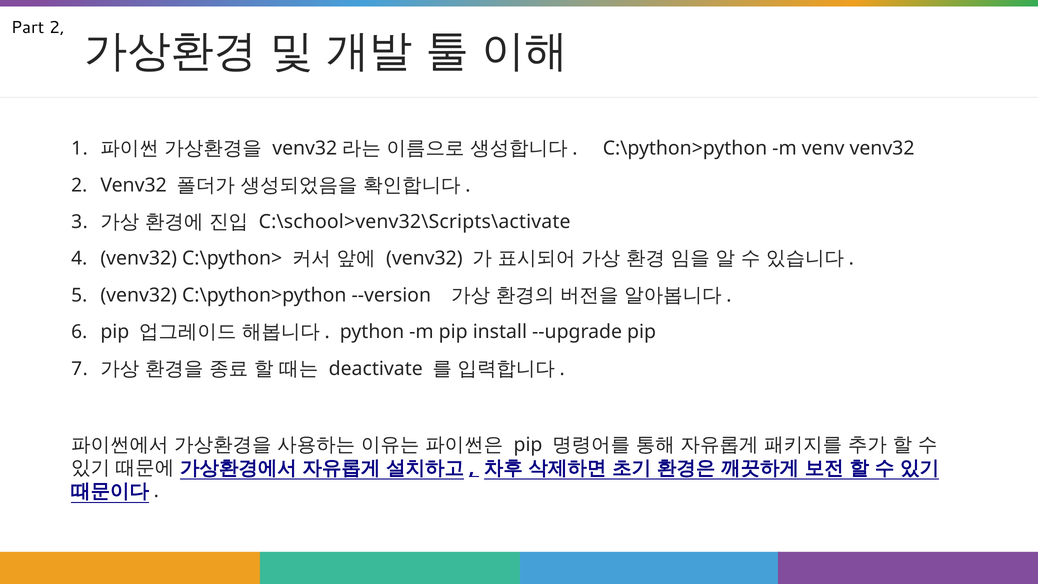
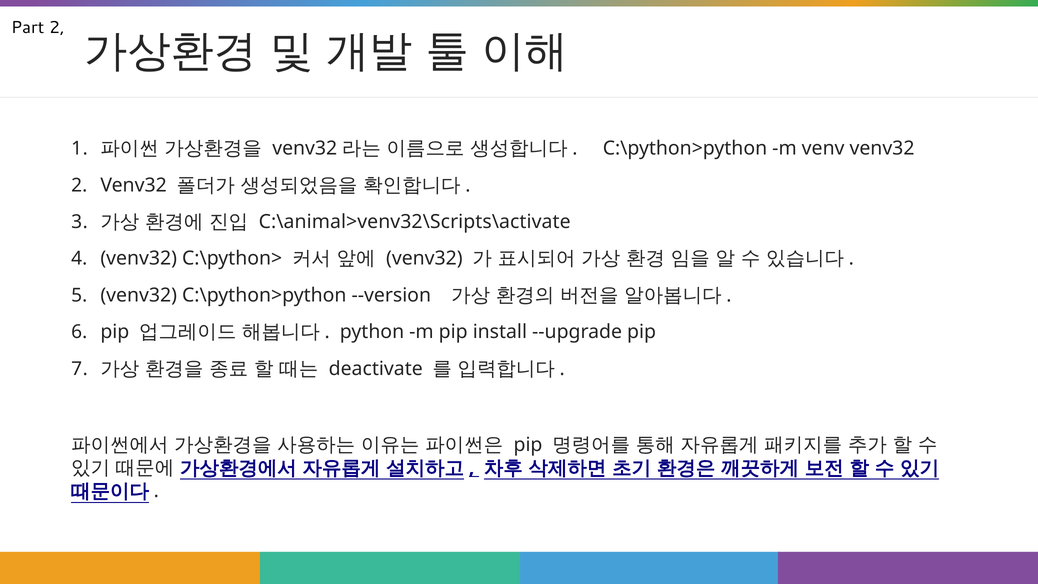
C:\school>venv32\Scripts\activate: C:\school>venv32\Scripts\activate -> C:\animal>venv32\Scripts\activate
